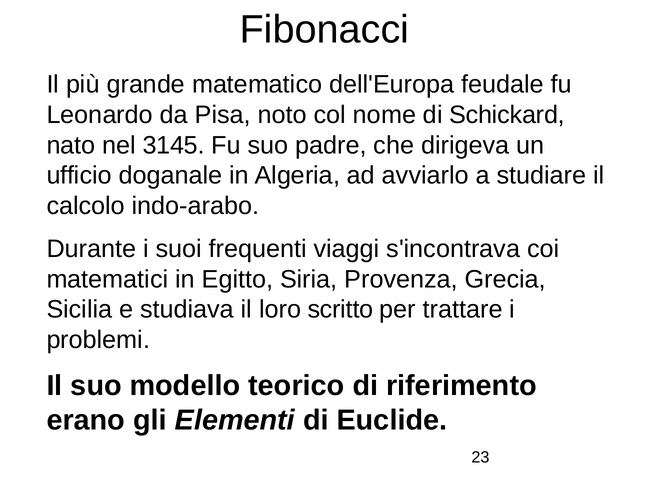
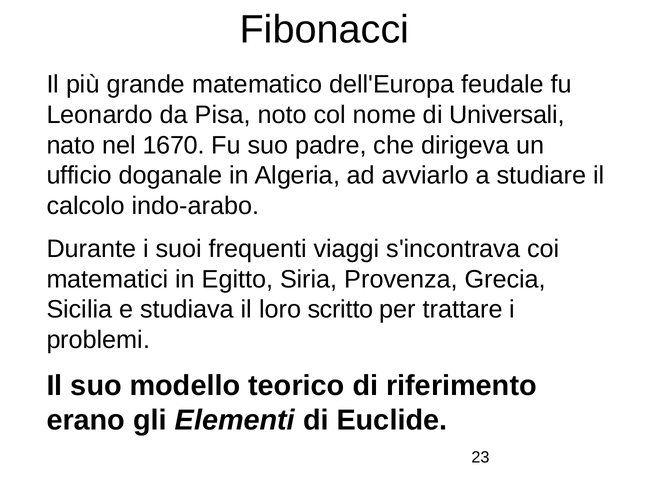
Schickard: Schickard -> Universali
3145: 3145 -> 1670
